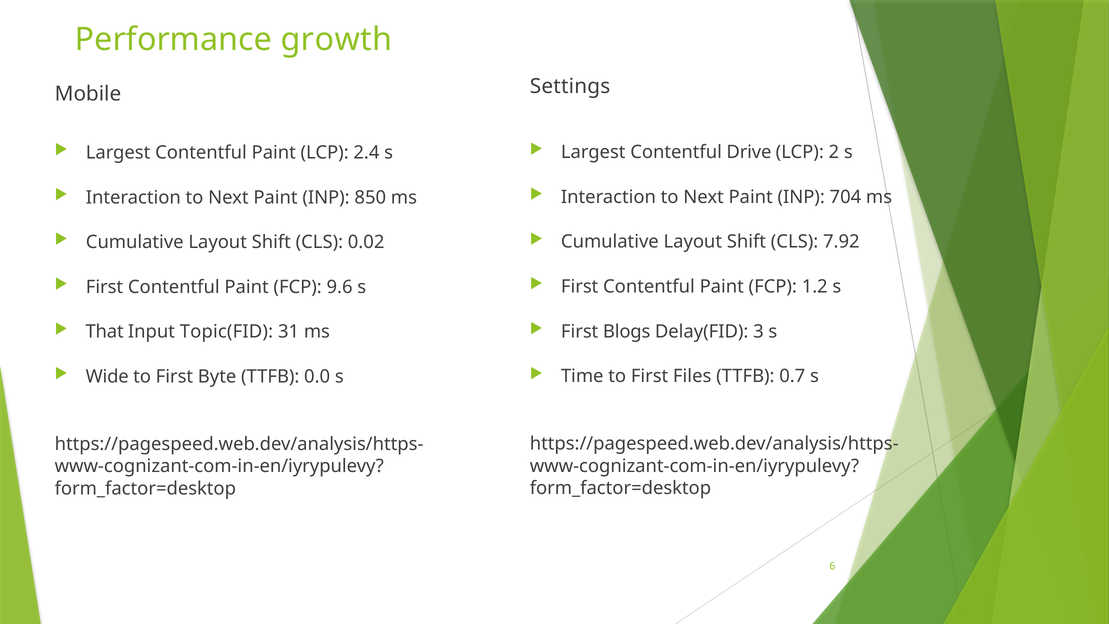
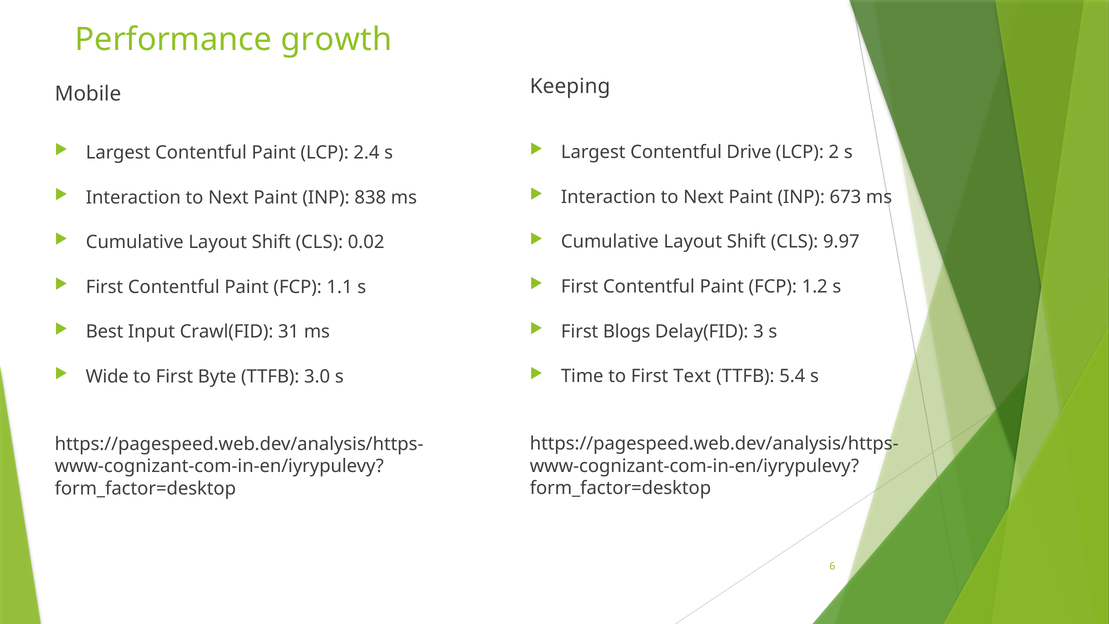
Settings: Settings -> Keeping
704: 704 -> 673
850: 850 -> 838
7.92: 7.92 -> 9.97
9.6: 9.6 -> 1.1
That: That -> Best
Topic(FID: Topic(FID -> Crawl(FID
Files: Files -> Text
0.7: 0.7 -> 5.4
0.0: 0.0 -> 3.0
